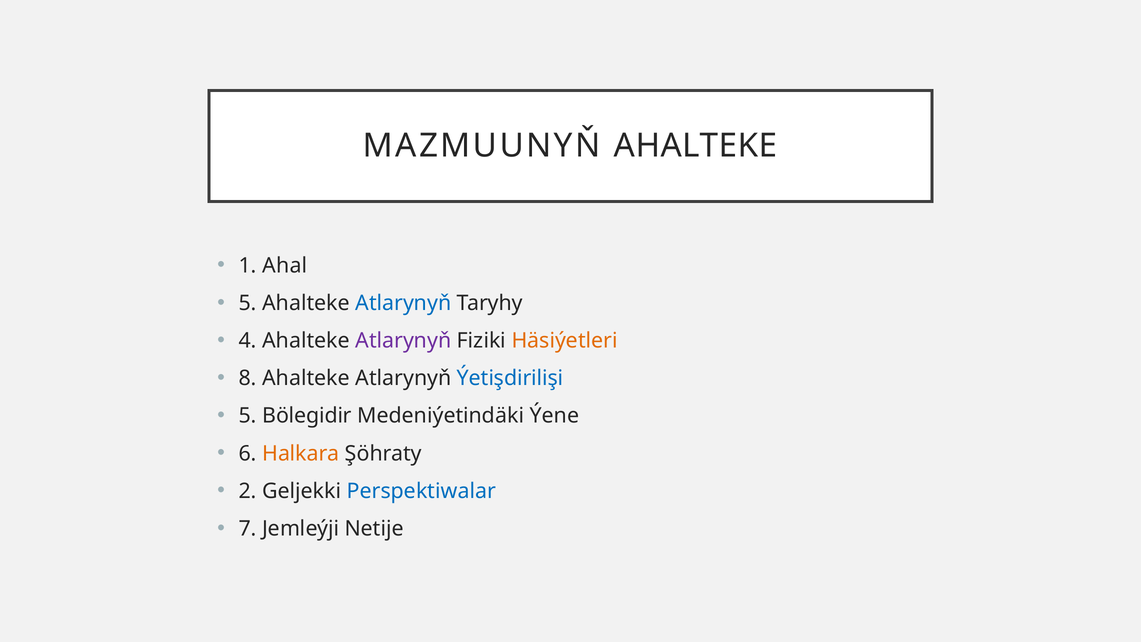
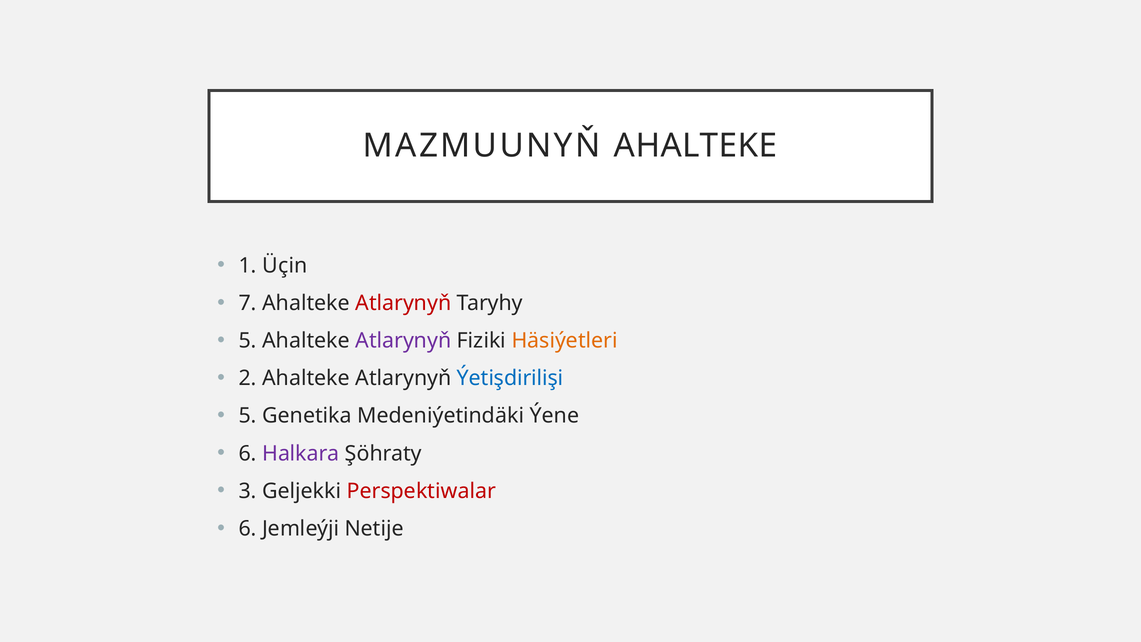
Ahal: Ahal -> Üçin
5 at (248, 303): 5 -> 7
Atlarynyň at (403, 303) colour: blue -> red
4 at (248, 341): 4 -> 5
8: 8 -> 2
Bölegidir: Bölegidir -> Genetika
Halkara colour: orange -> purple
2: 2 -> 3
Perspektiwalar colour: blue -> red
7 at (248, 528): 7 -> 6
